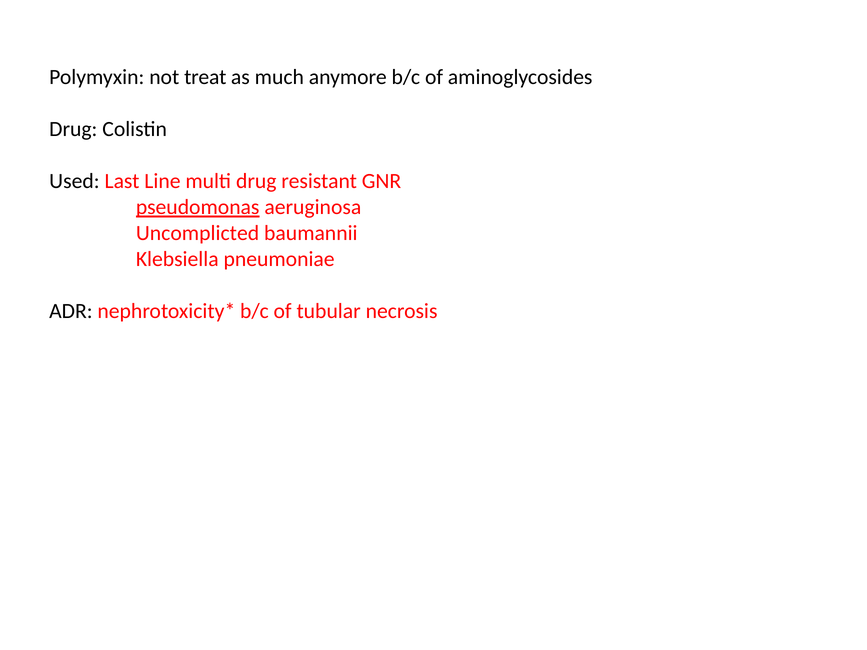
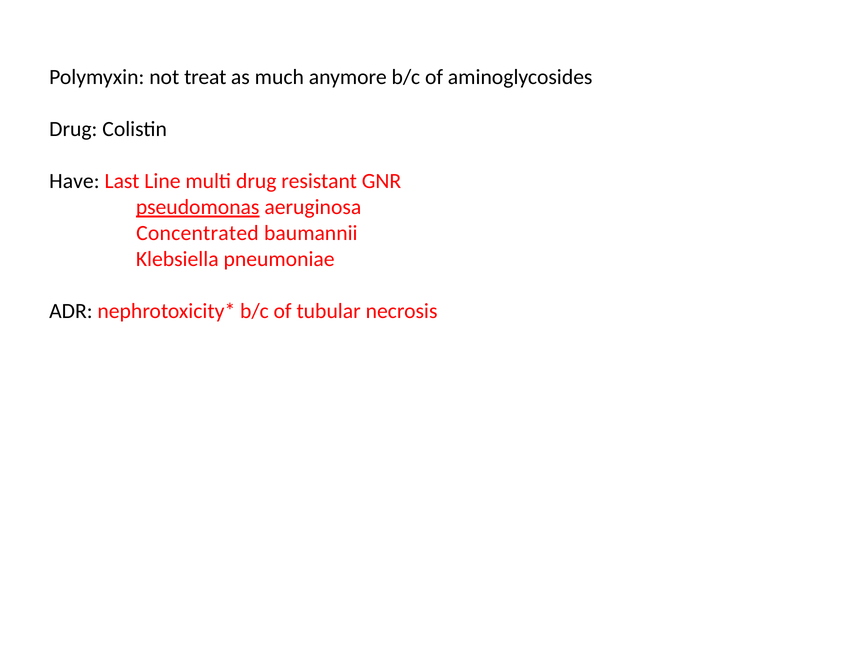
Used: Used -> Have
Uncomplicted: Uncomplicted -> Concentrated
